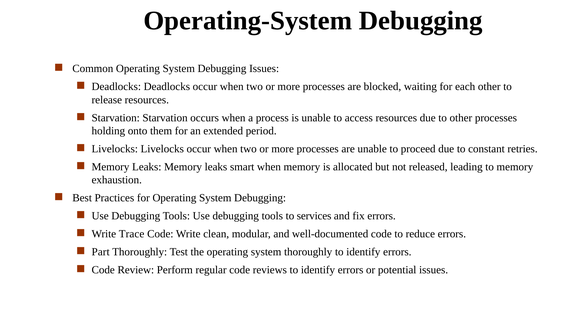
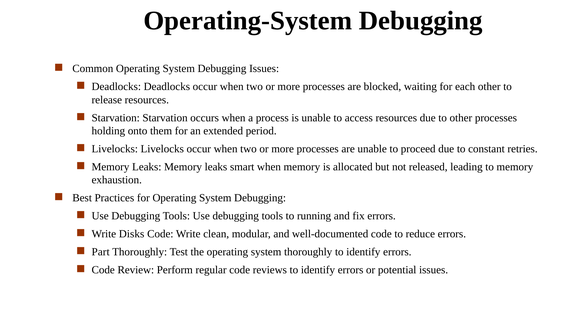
services: services -> running
Trace: Trace -> Disks
